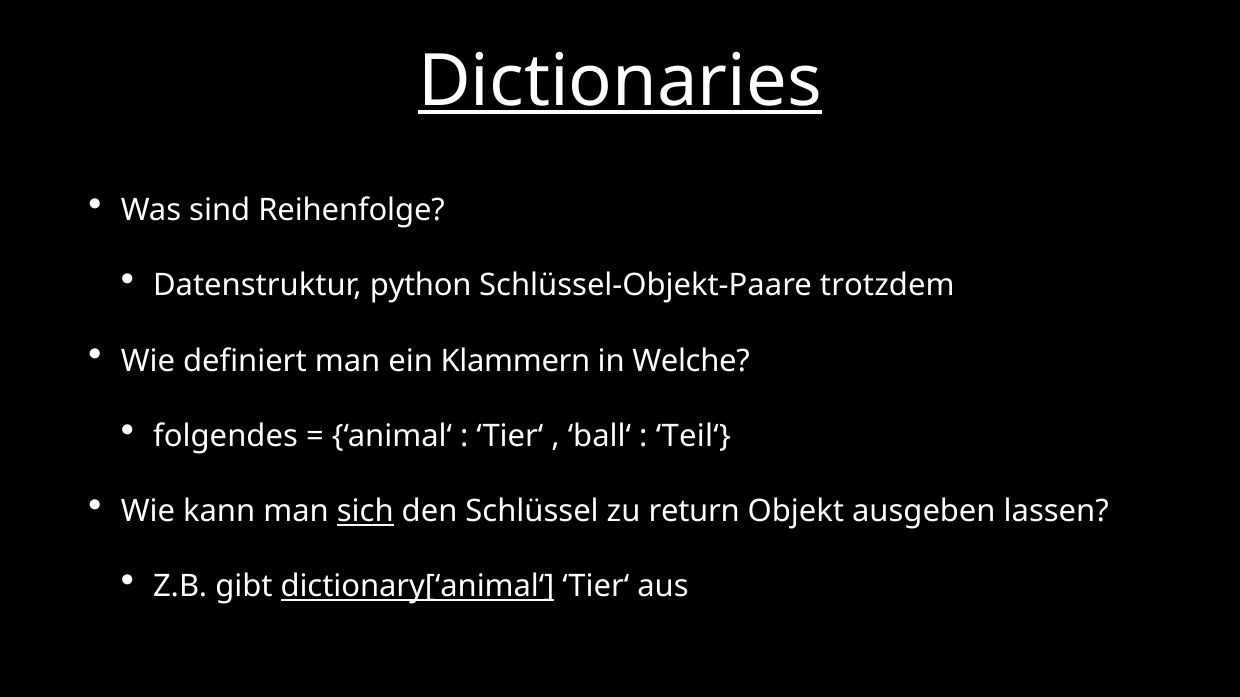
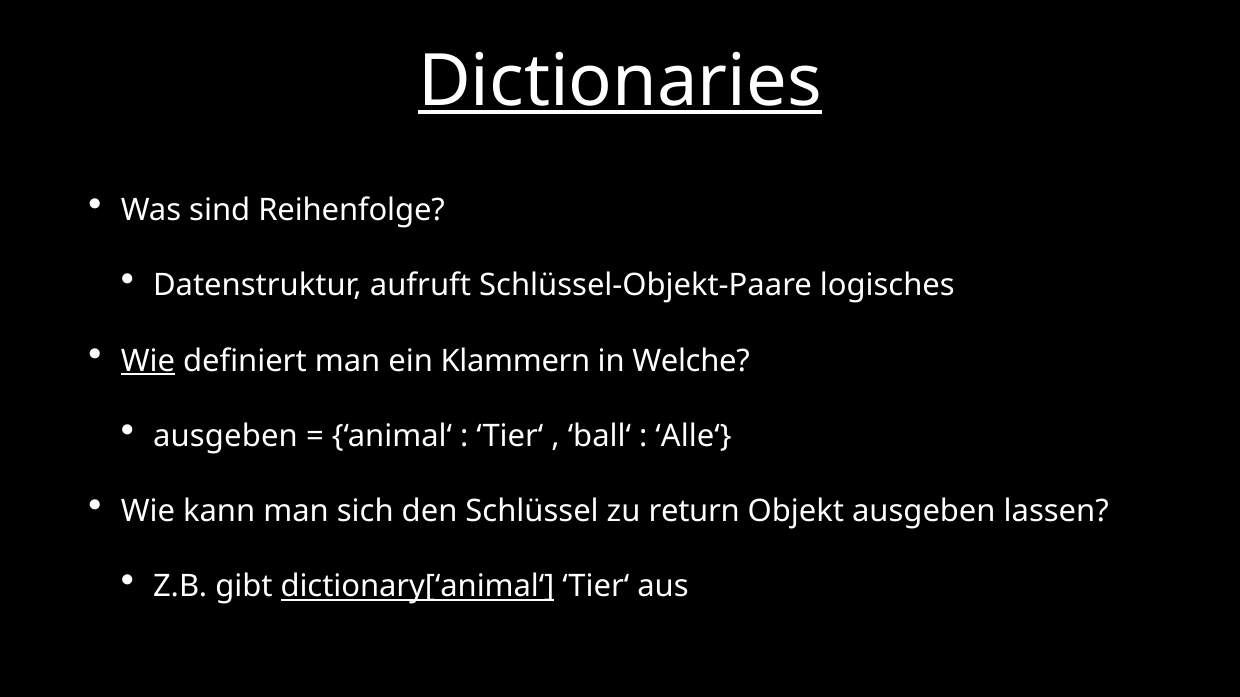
python: python -> aufruft
trotzdem: trotzdem -> logisches
Wie at (148, 361) underline: none -> present
folgendes at (226, 436): folgendes -> ausgeben
Teil‘: Teil‘ -> Alle‘
sich underline: present -> none
